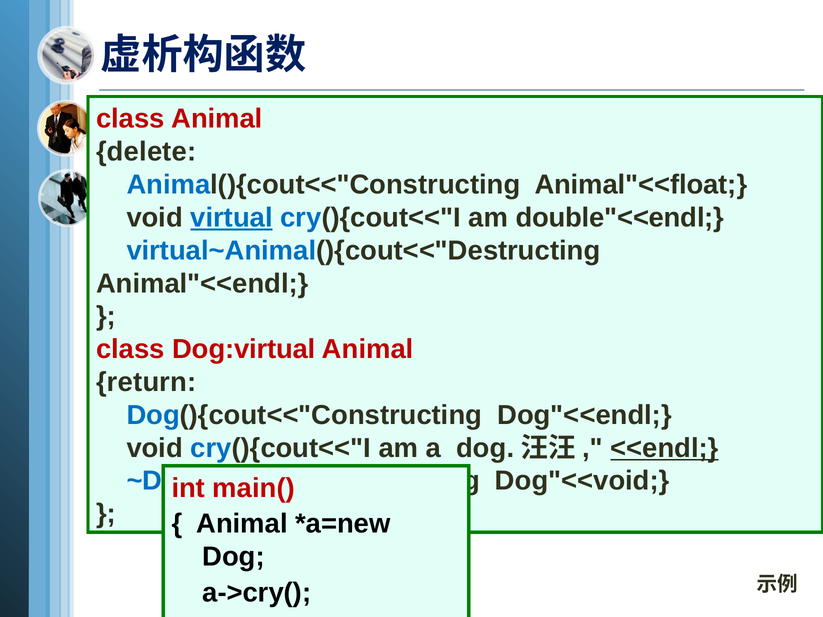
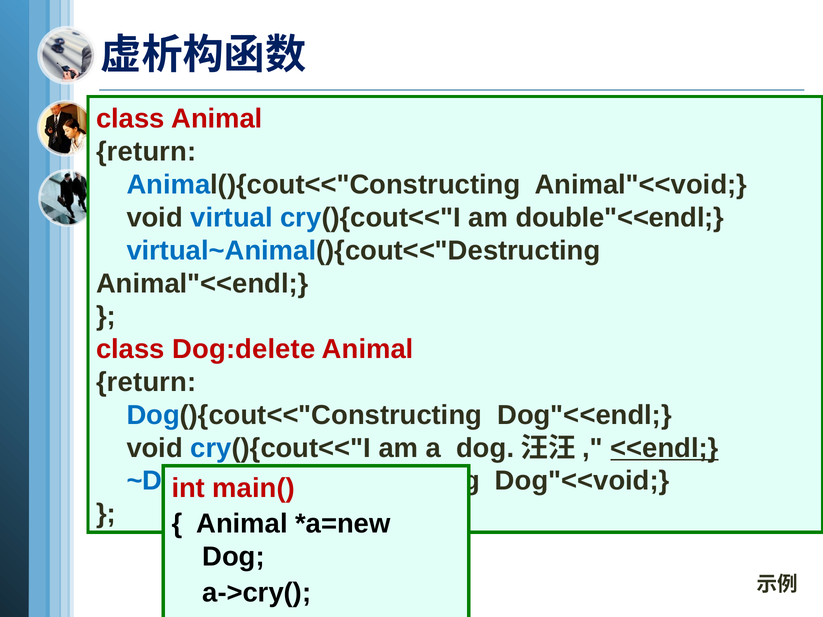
delete at (146, 152): delete -> return
Animal"<<float: Animal"<<float -> Animal"<<void
virtual underline: present -> none
Dog:virtual: Dog:virtual -> Dog:delete
